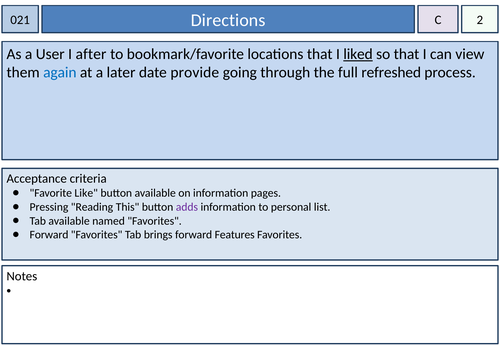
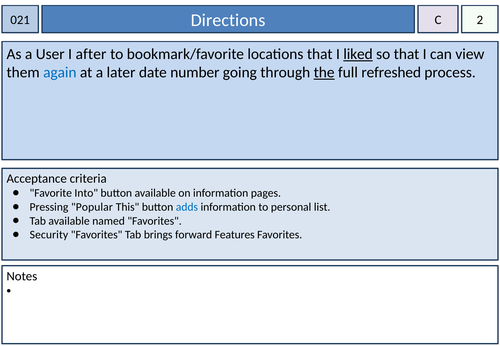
provide: provide -> number
the underline: none -> present
Like: Like -> Into
Reading: Reading -> Popular
adds colour: purple -> blue
Forward at (49, 235): Forward -> Security
